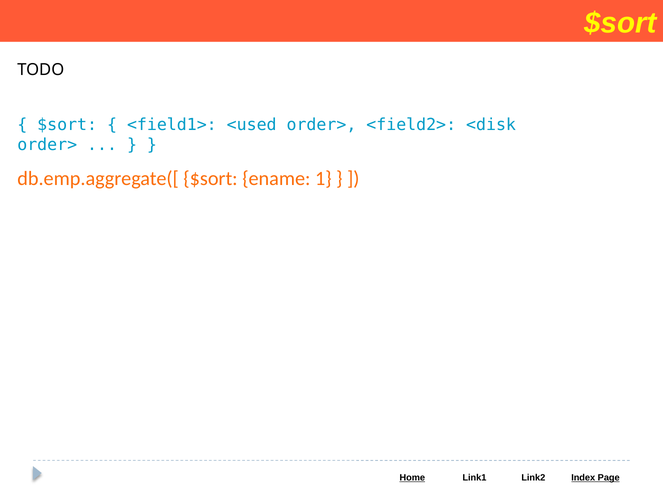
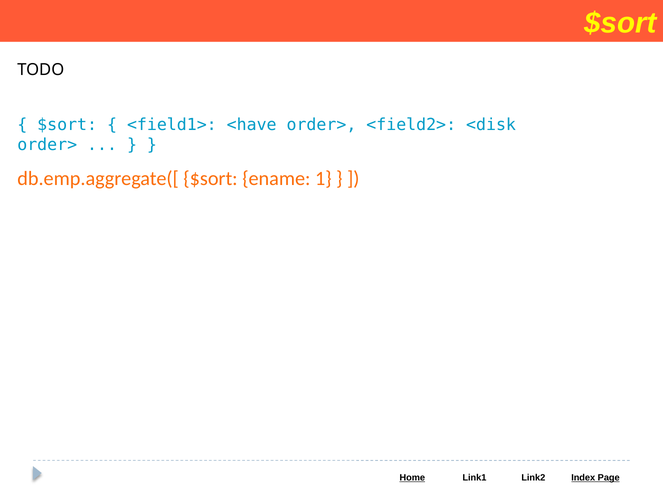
<used: <used -> <have
